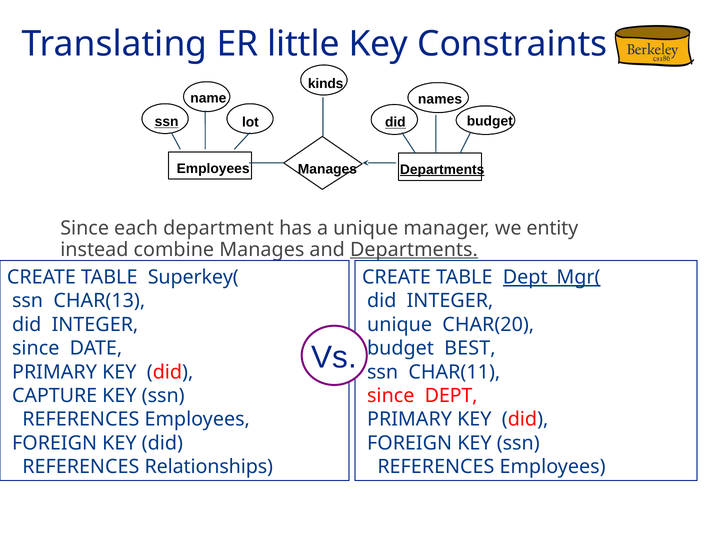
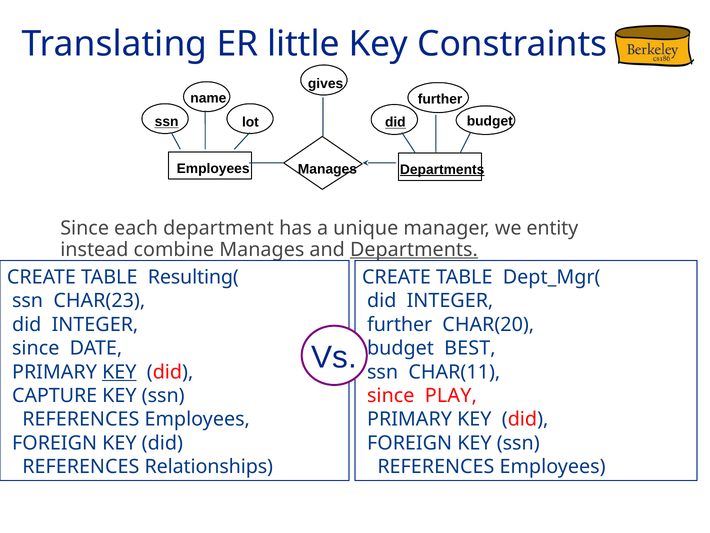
kinds: kinds -> gives
names at (440, 99): names -> further
Superkey(: Superkey( -> Resulting(
Dept_Mgr( underline: present -> none
CHAR(13: CHAR(13 -> CHAR(23
unique at (400, 324): unique -> further
KEY at (119, 372) underline: none -> present
DEPT: DEPT -> PLAY
